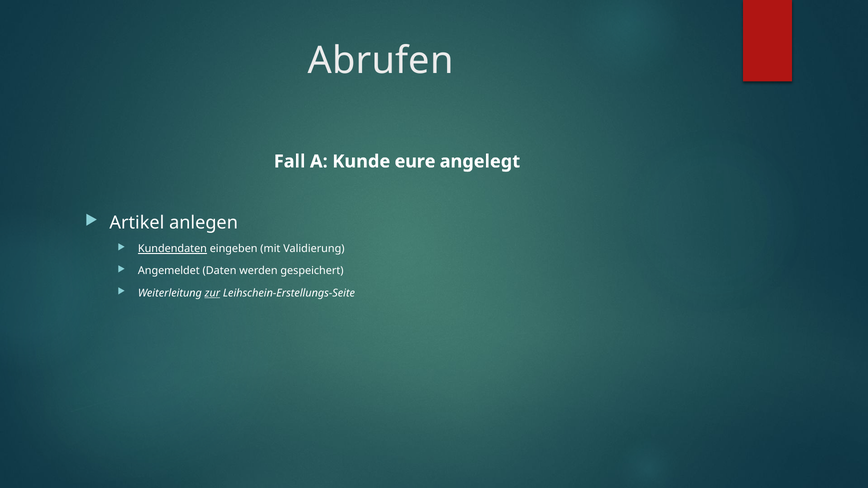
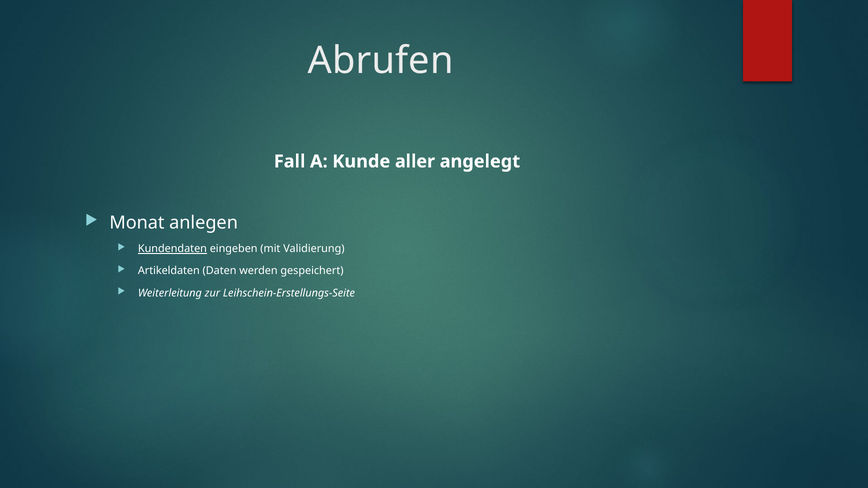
eure: eure -> aller
Artikel: Artikel -> Monat
Angemeldet: Angemeldet -> Artikeldaten
zur underline: present -> none
